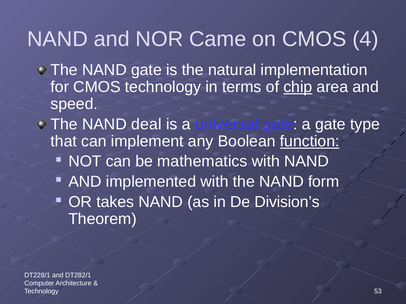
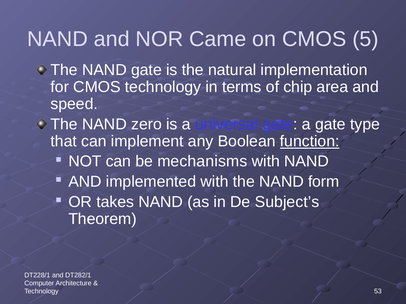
4: 4 -> 5
chip underline: present -> none
deal: deal -> zero
mathematics: mathematics -> mechanisms
Division’s: Division’s -> Subject’s
